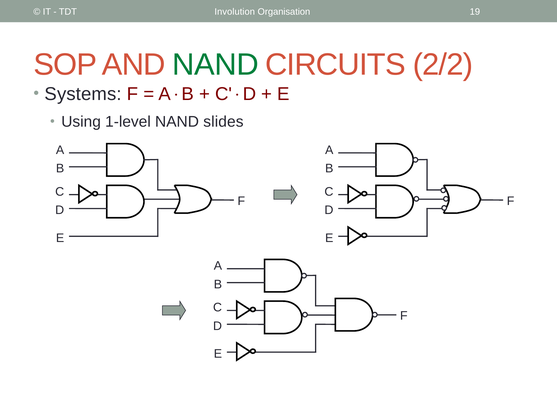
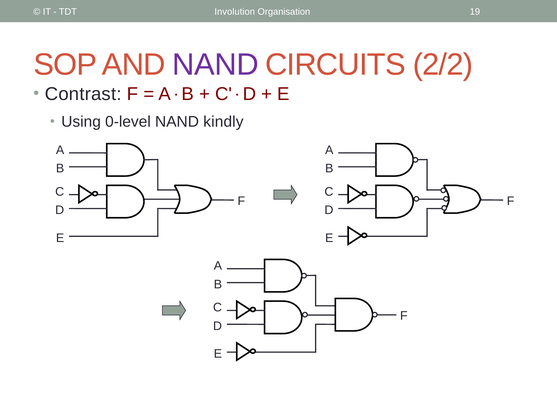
NAND at (215, 65) colour: green -> purple
Systems: Systems -> Contrast
1-level: 1-level -> 0-level
slides: slides -> kindly
